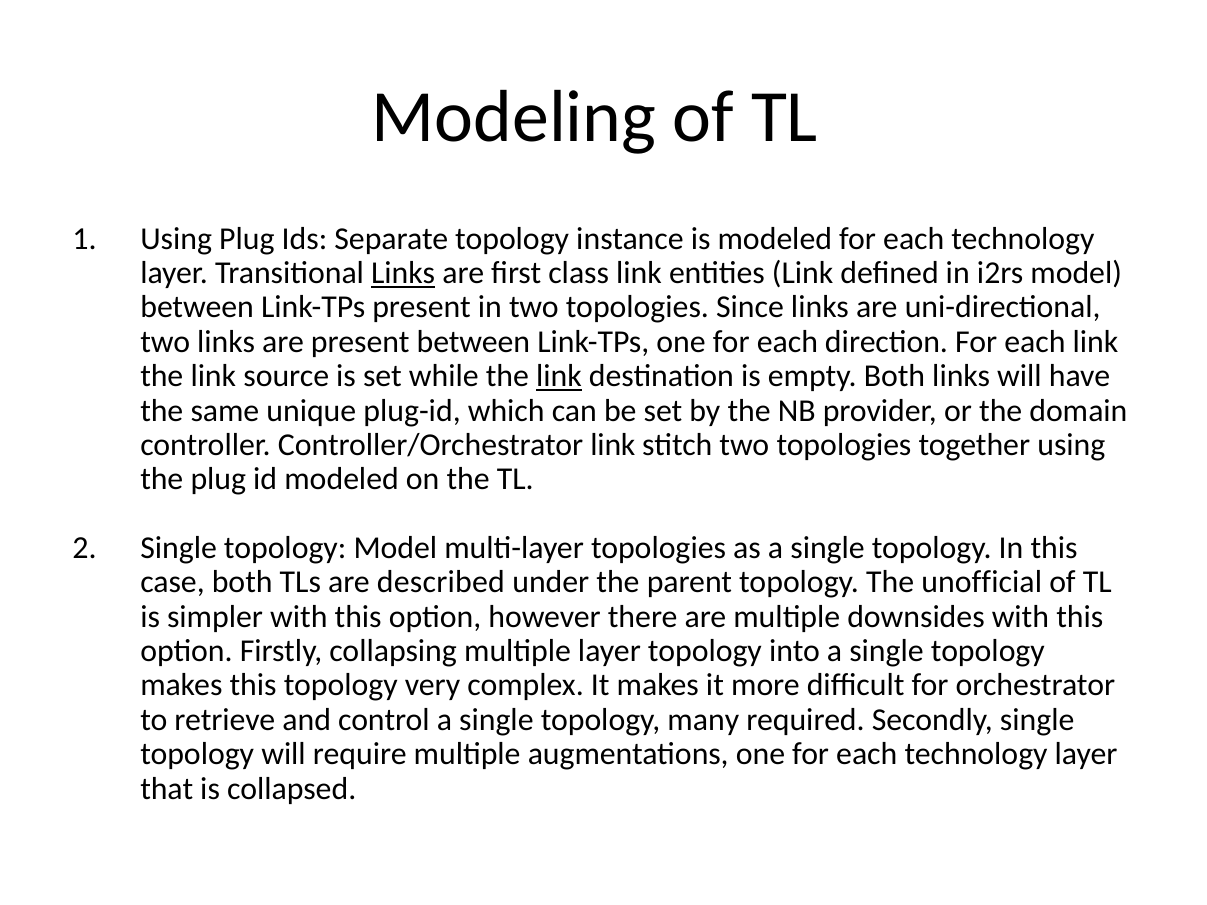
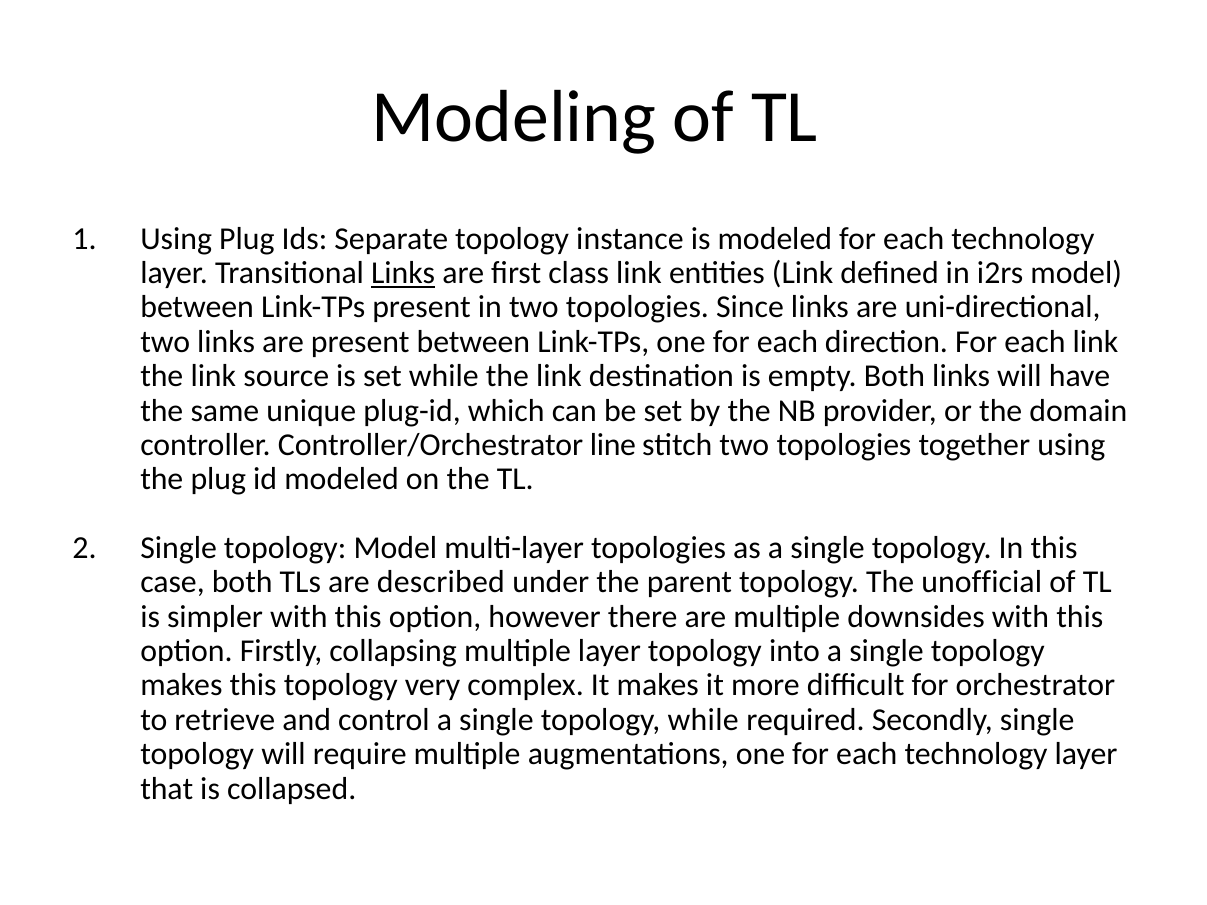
link at (559, 376) underline: present -> none
Controller/Orchestrator link: link -> line
topology many: many -> while
